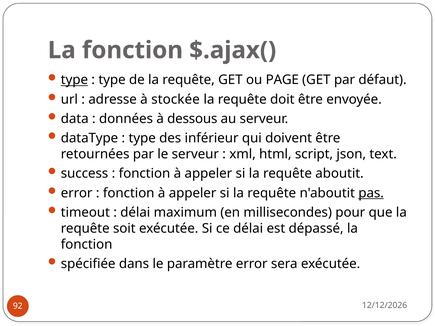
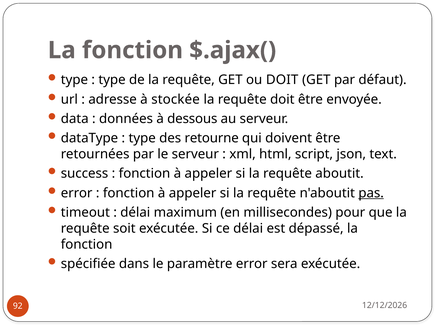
type at (74, 80) underline: present -> none
ou PAGE: PAGE -> DOIT
inférieur: inférieur -> retourne
